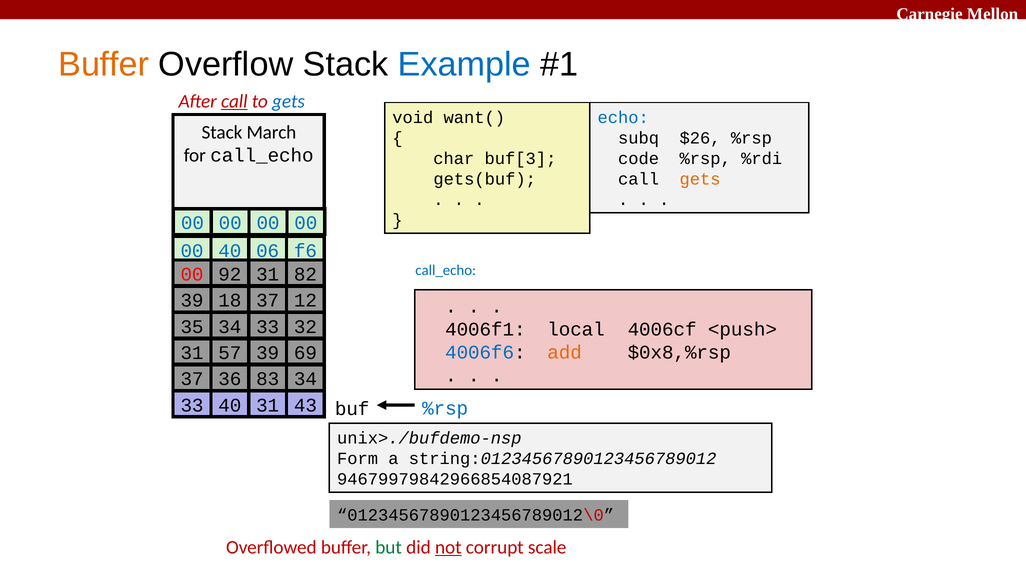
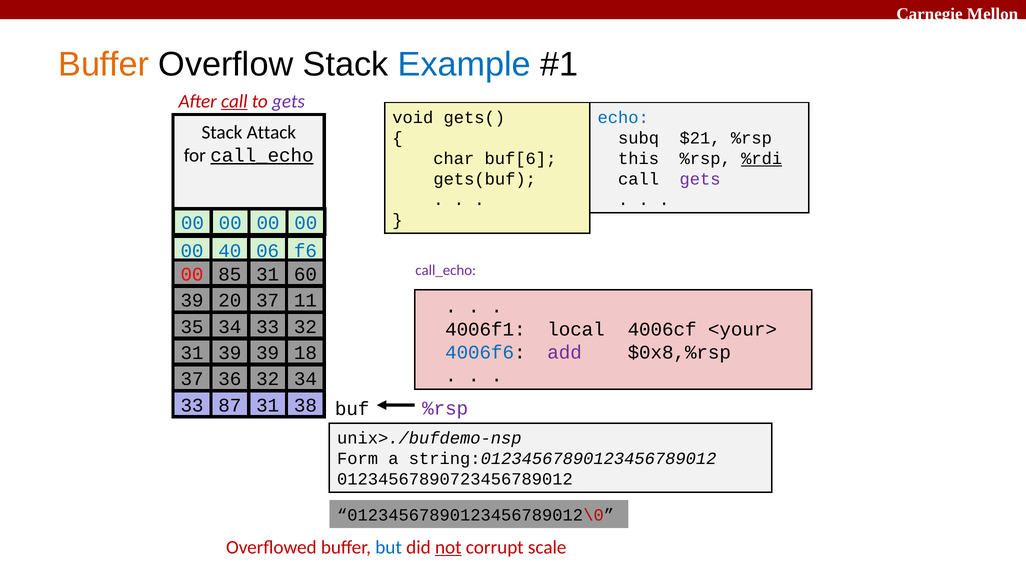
gets at (289, 101) colour: blue -> purple
want(: want( -> gets(
March: March -> Attack
$26: $26 -> $21
call_echo at (262, 155) underline: none -> present
buf[3: buf[3 -> buf[6
code: code -> this
%rdi underline: none -> present
gets at (700, 179) colour: orange -> purple
call_echo at (446, 271) colour: blue -> purple
92: 92 -> 85
82: 82 -> 60
39 18: 18 -> 20
12: 12 -> 11
<push>: <push> -> <your>
add colour: orange -> purple
31 57: 57 -> 39
69: 69 -> 18
36 83: 83 -> 32
33 40: 40 -> 87
43: 43 -> 38
%rsp at (445, 409) colour: blue -> purple
94679979842966854087921: 94679979842966854087921 -> 01234567890723456789012
but colour: green -> blue
